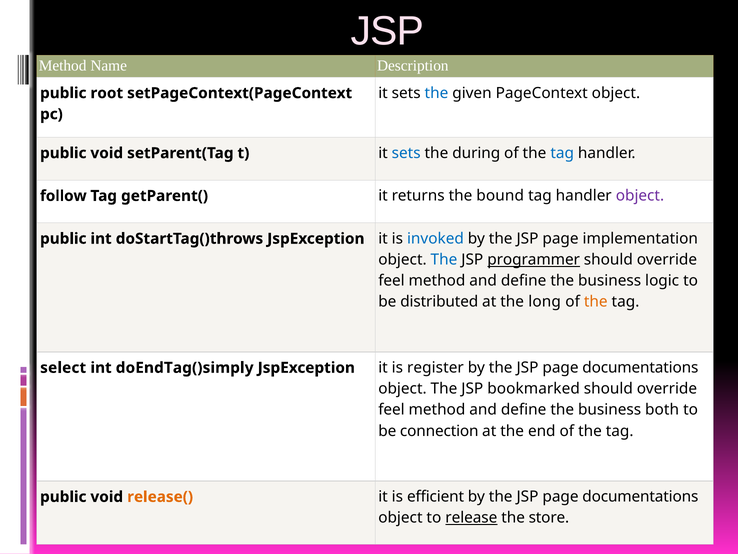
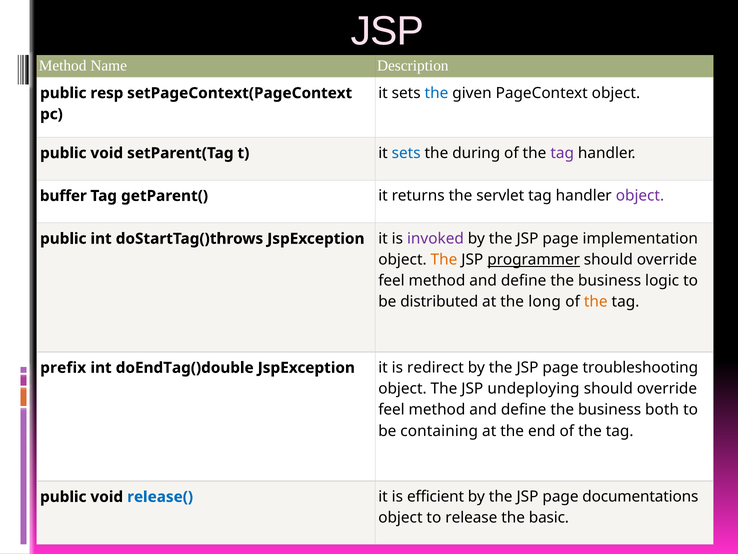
root: root -> resp
tag at (562, 153) colour: blue -> purple
follow: follow -> buffer
bound: bound -> servlet
invoked colour: blue -> purple
The at (444, 260) colour: blue -> orange
select: select -> prefix
doEndTag()simply: doEndTag()simply -> doEndTag()double
register: register -> redirect
documentations at (640, 367): documentations -> troubleshooting
bookmarked: bookmarked -> undeploying
connection: connection -> containing
release( colour: orange -> blue
release underline: present -> none
store: store -> basic
